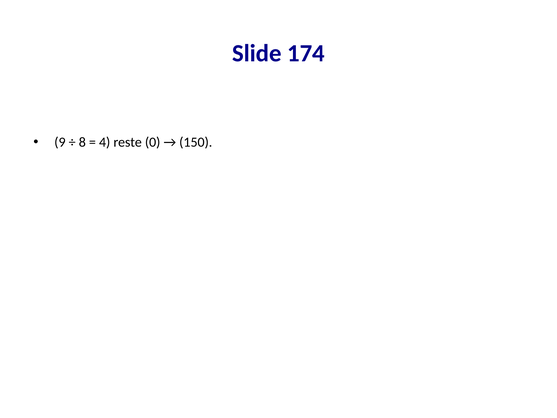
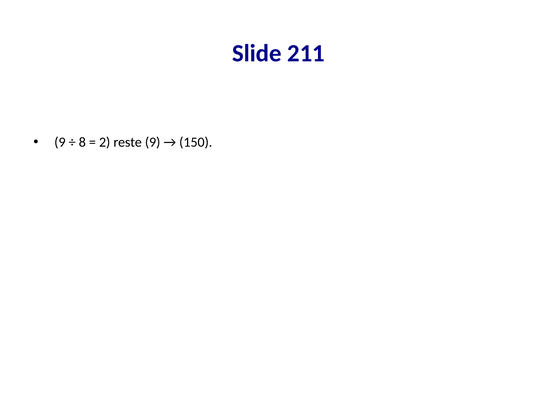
174: 174 -> 211
4: 4 -> 2
reste 0: 0 -> 9
